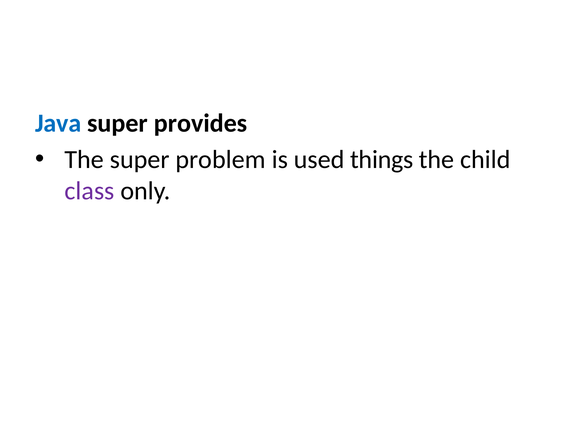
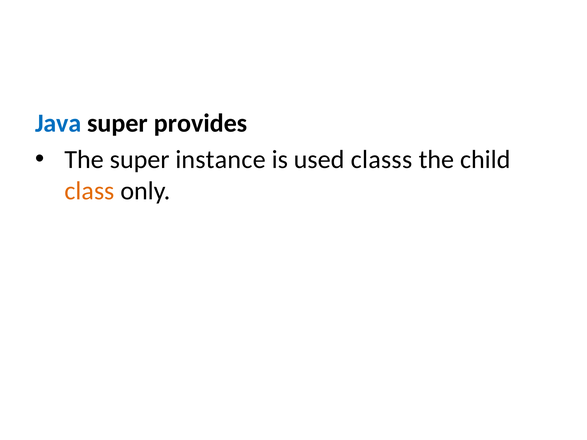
problem: problem -> instance
things: things -> classs
class colour: purple -> orange
